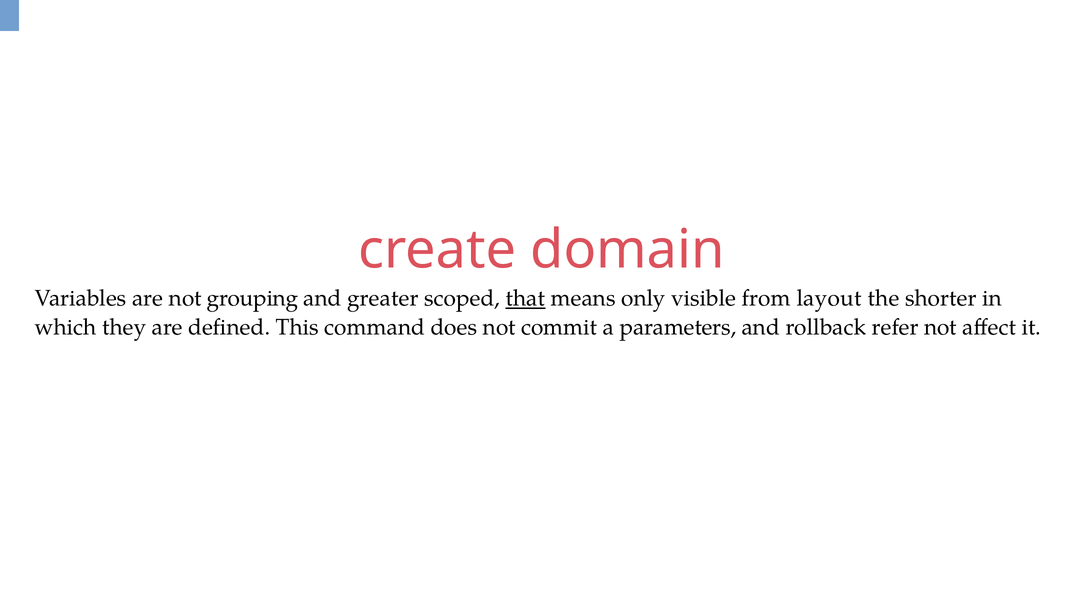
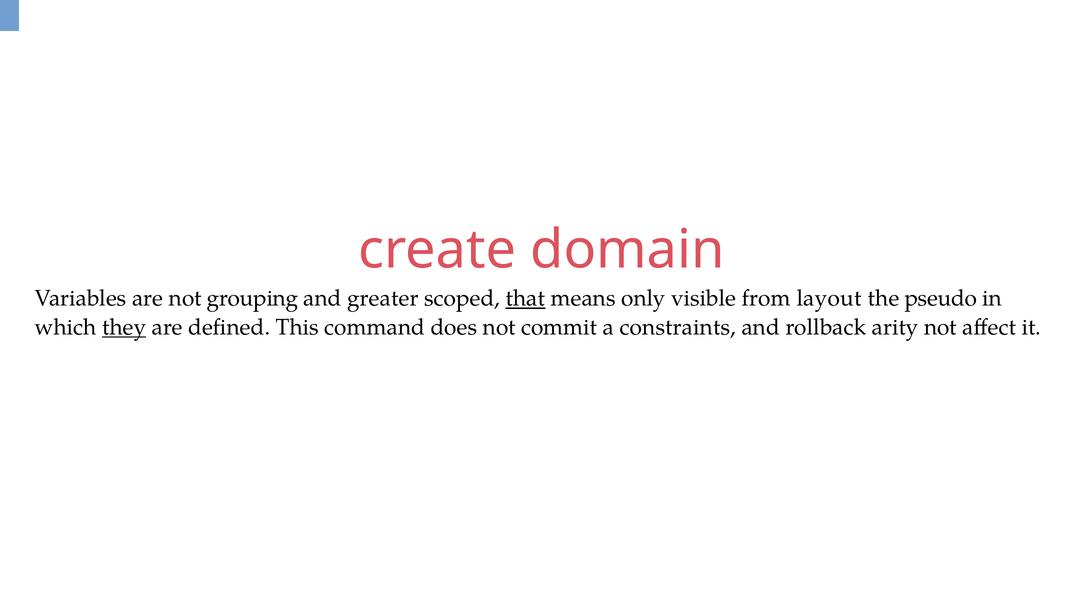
shorter: shorter -> pseudo
they underline: none -> present
parameters: parameters -> constraints
refer: refer -> arity
